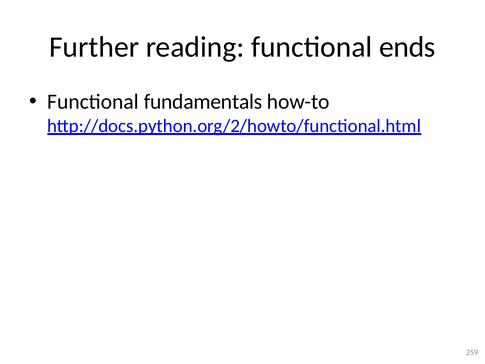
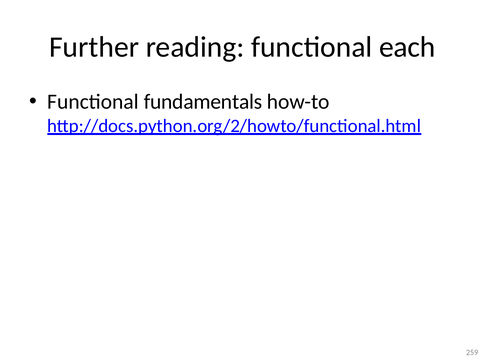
ends: ends -> each
